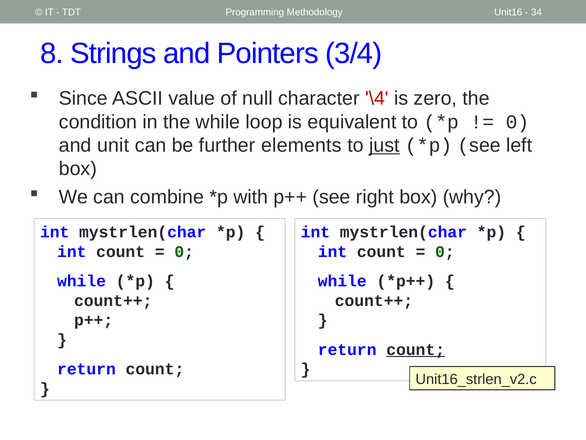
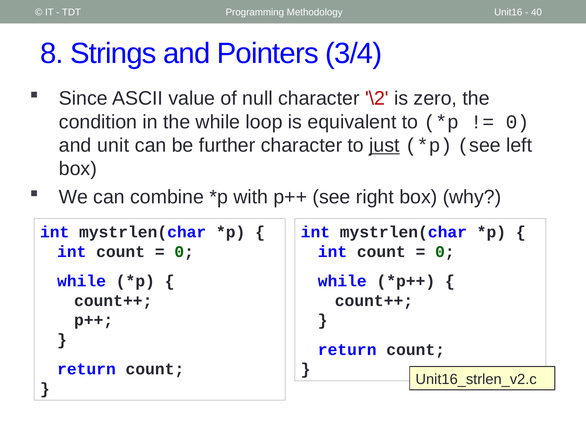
34: 34 -> 40
\4: \4 -> \2
further elements: elements -> character
count at (416, 349) underline: present -> none
